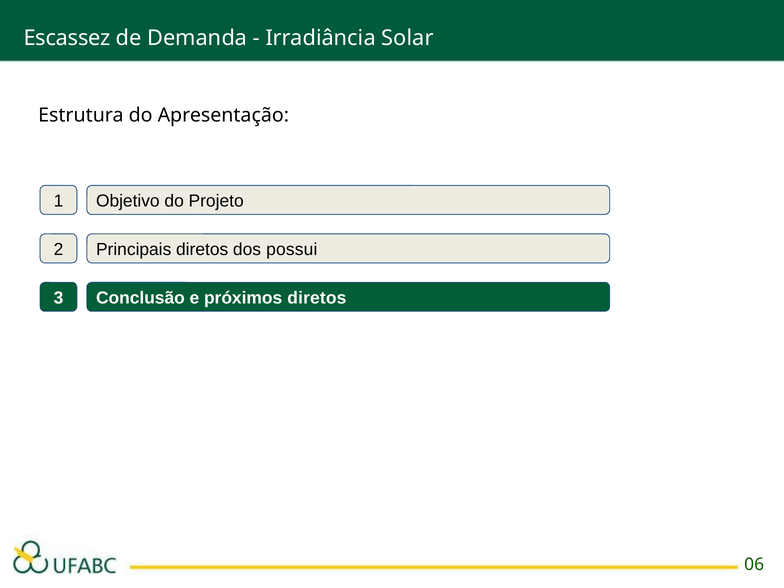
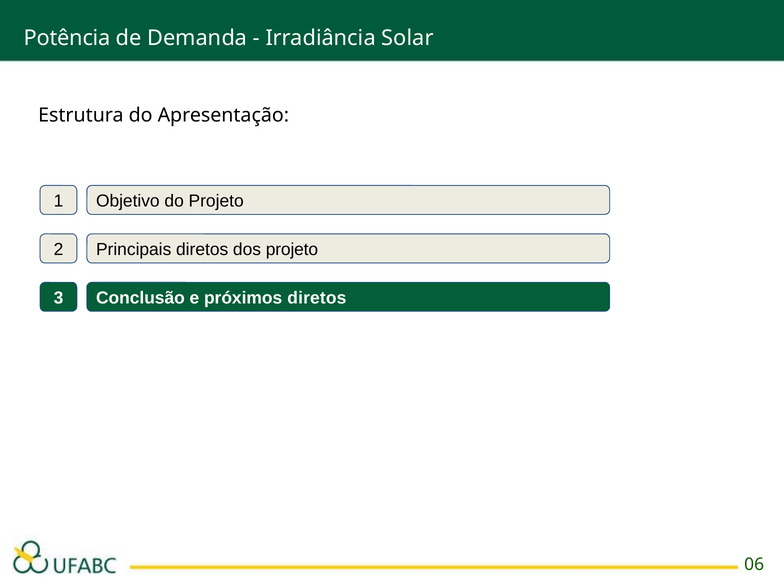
Escassez: Escassez -> Potência
dos possui: possui -> projeto
